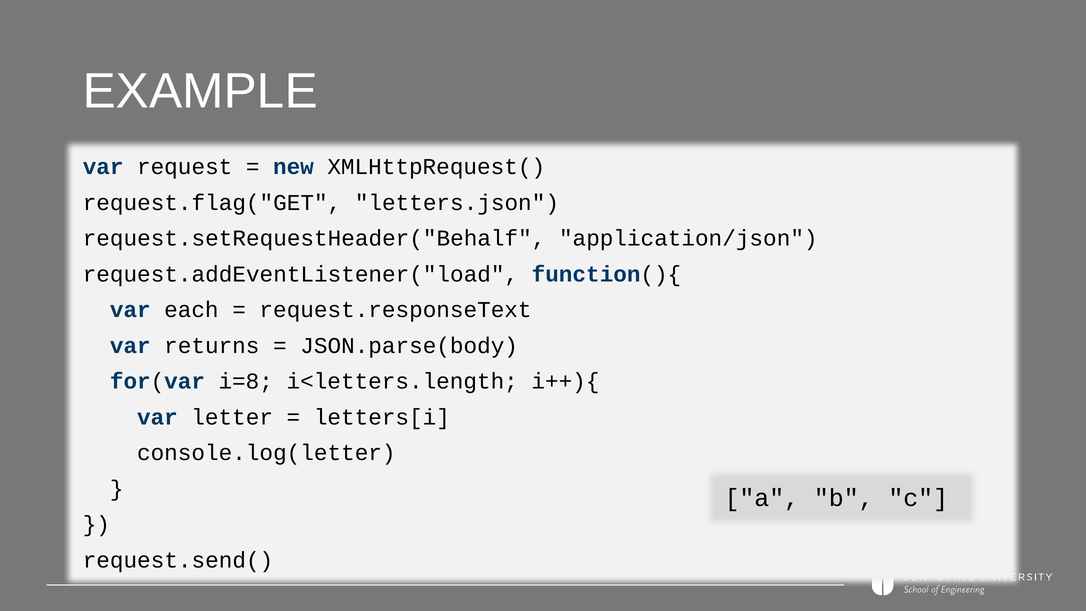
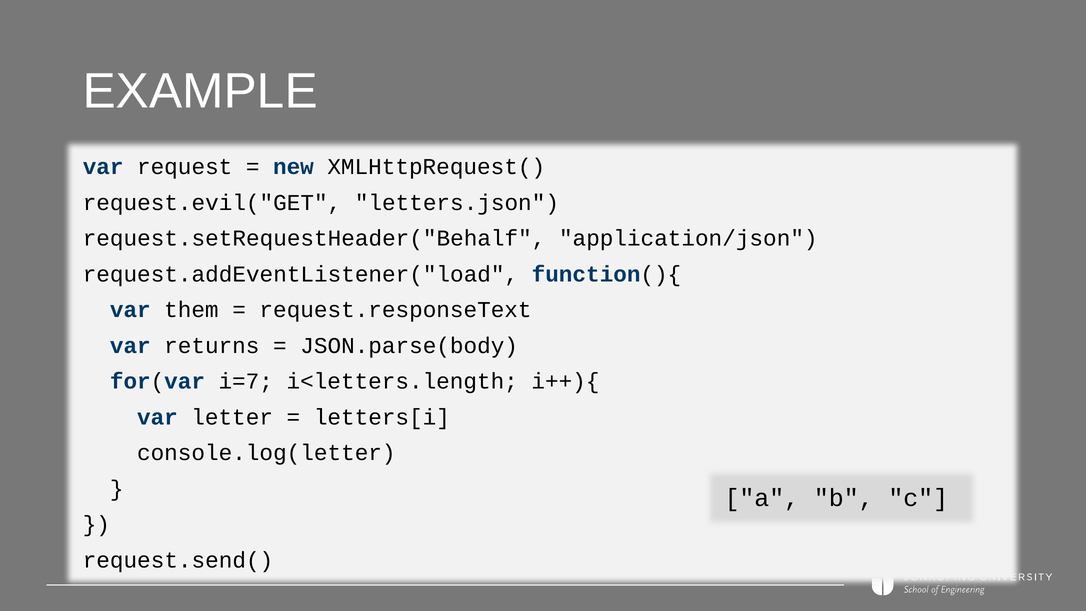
request.flag("GET: request.flag("GET -> request.evil("GET
each: each -> them
i=8: i=8 -> i=7
